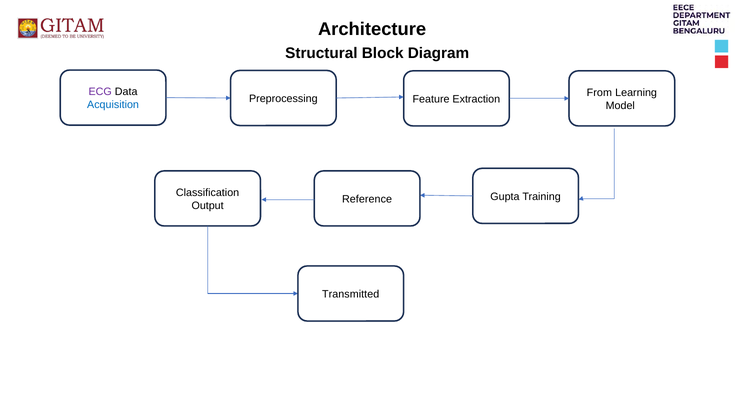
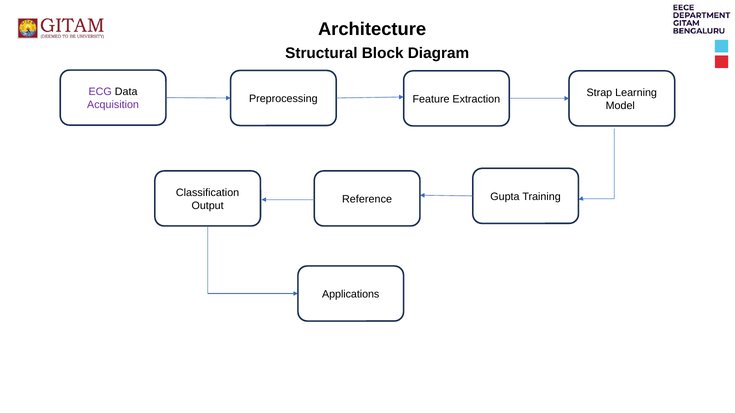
From: From -> Strap
Acquisition colour: blue -> purple
Transmitted: Transmitted -> Applications
